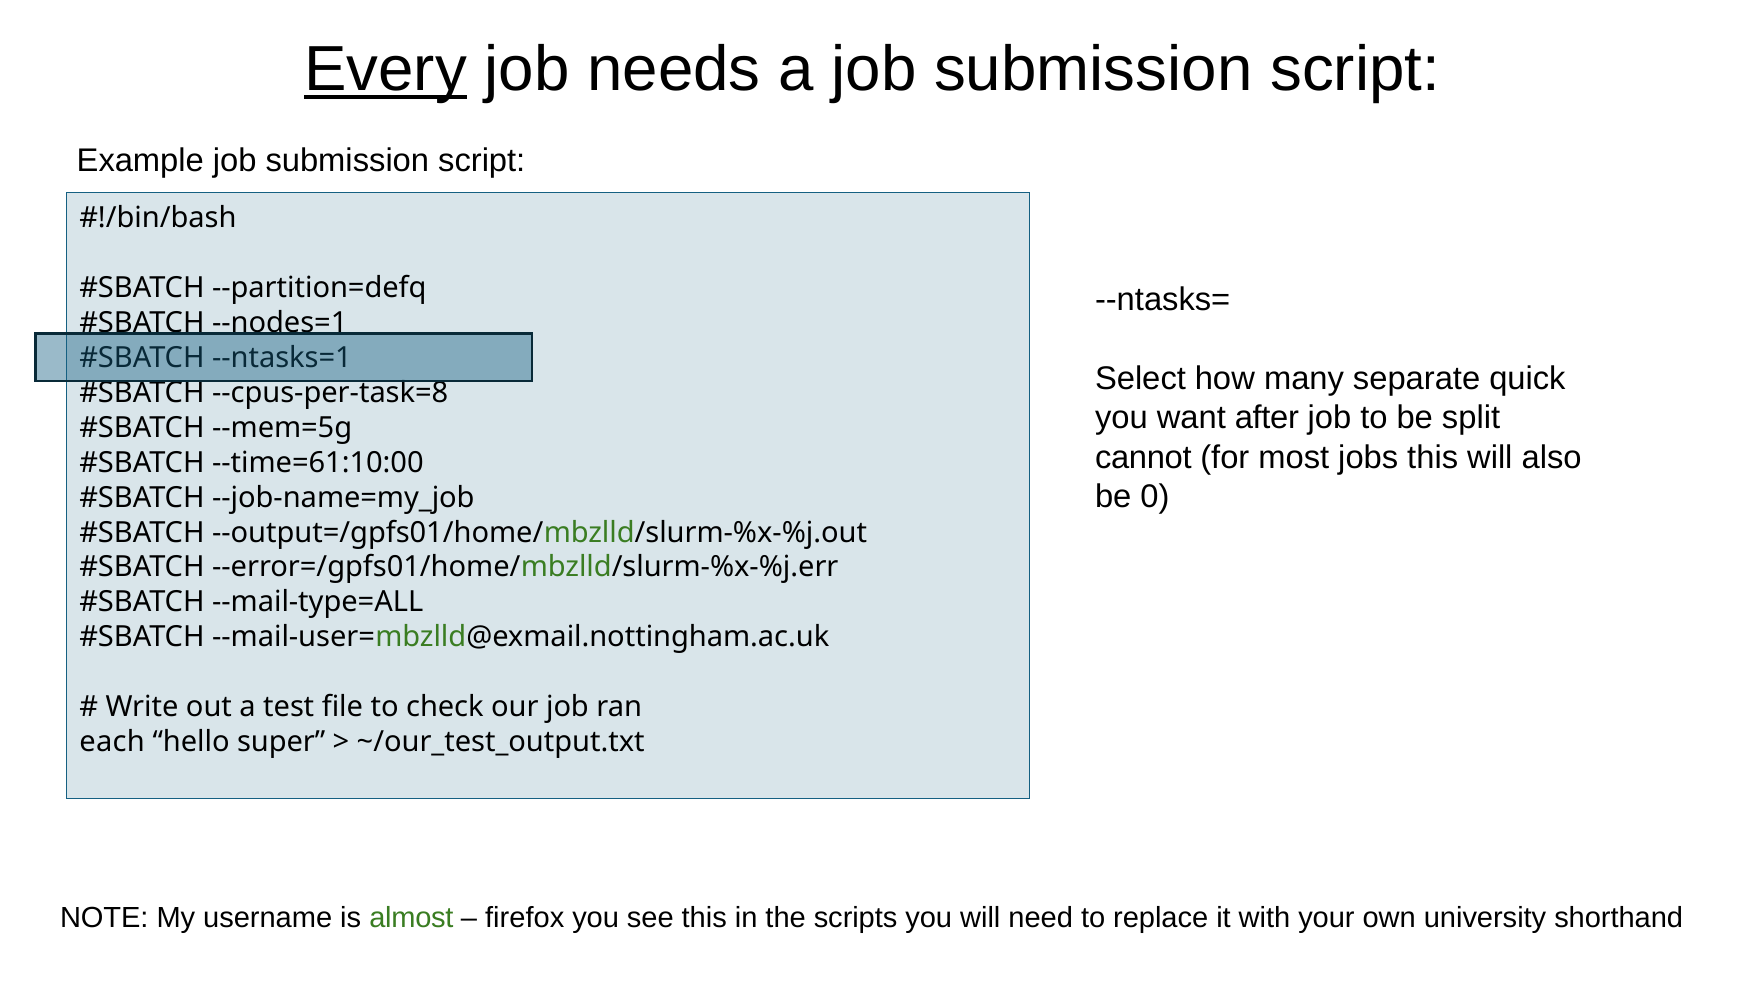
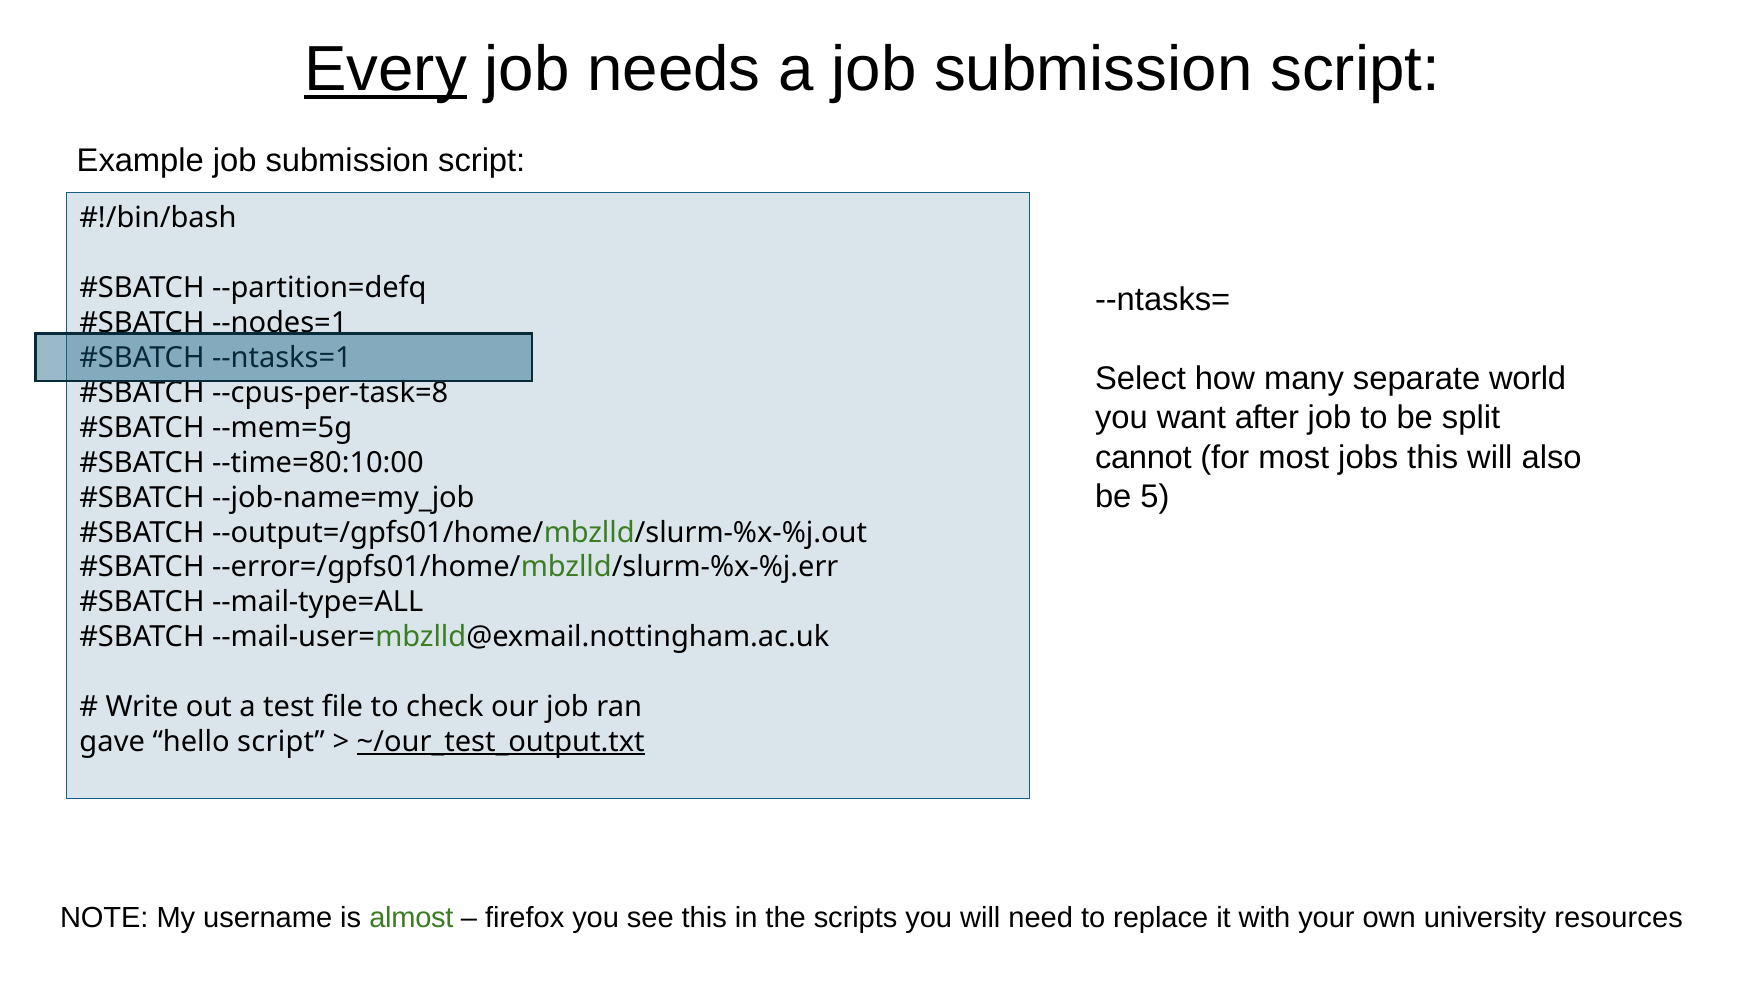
quick: quick -> world
--time=61:10:00: --time=61:10:00 -> --time=80:10:00
0: 0 -> 5
each: each -> gave
hello super: super -> script
~/our_test_output.txt underline: none -> present
shorthand: shorthand -> resources
